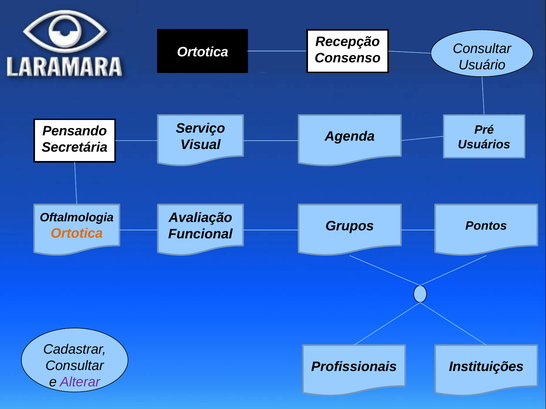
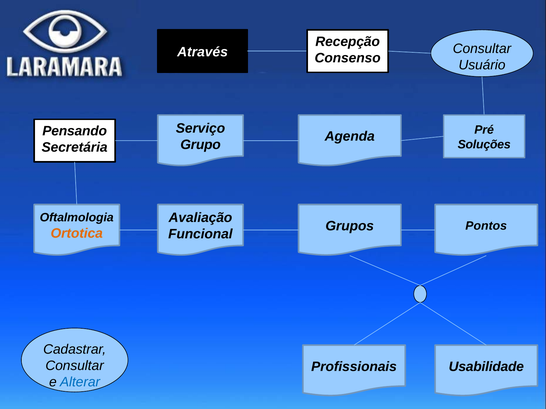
Ortotica at (203, 52): Ortotica -> Através
Visual: Visual -> Grupo
Usuários: Usuários -> Soluções
Instituições: Instituições -> Usabilidade
Alterar colour: purple -> blue
